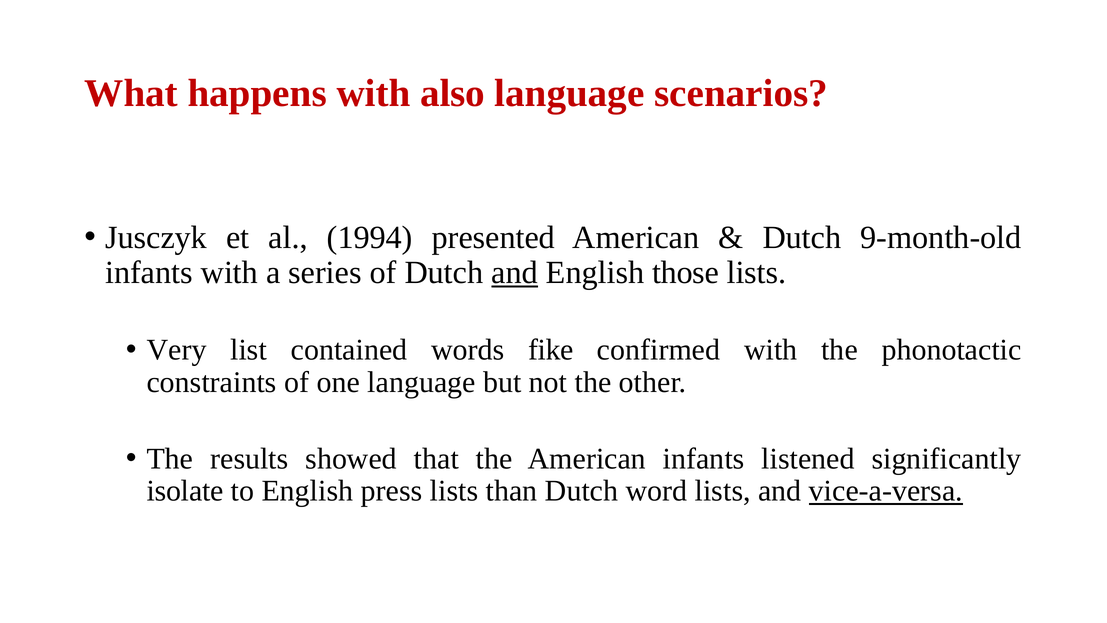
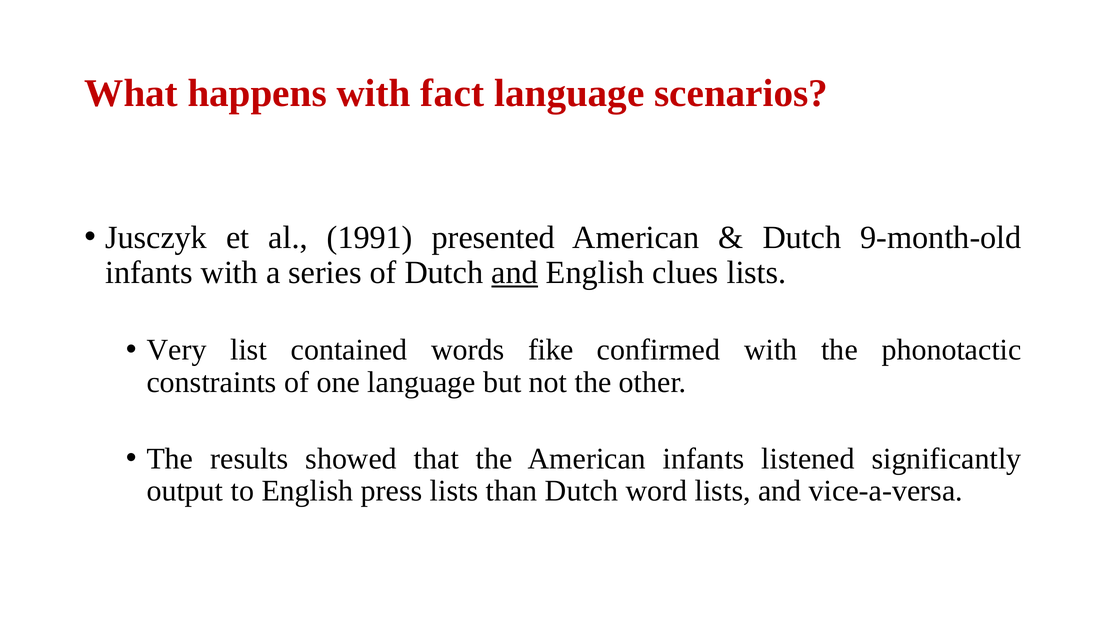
also: also -> fact
1994: 1994 -> 1991
those: those -> clues
isolate: isolate -> output
vice-a-versa underline: present -> none
